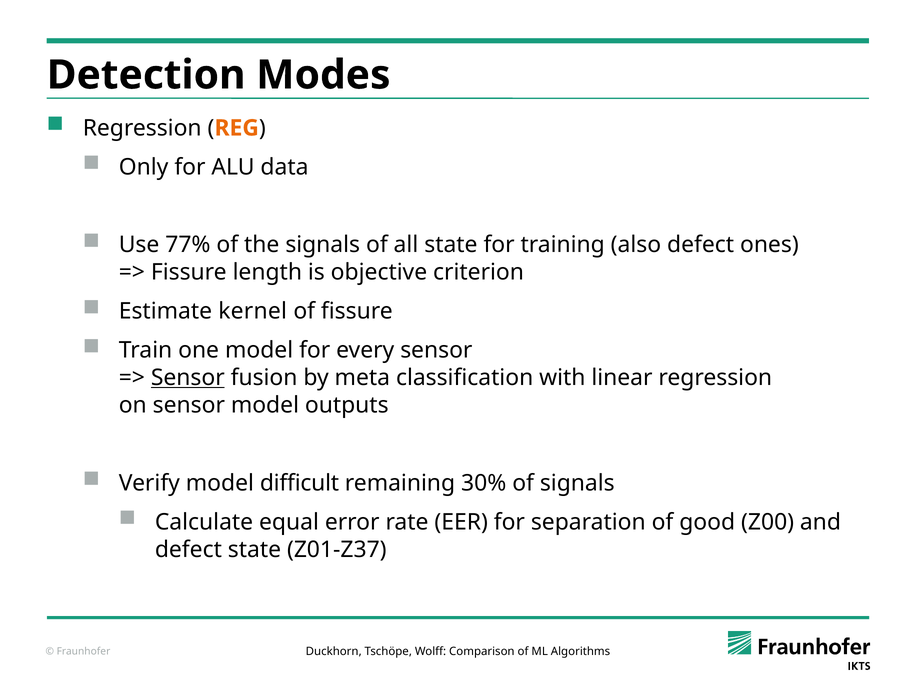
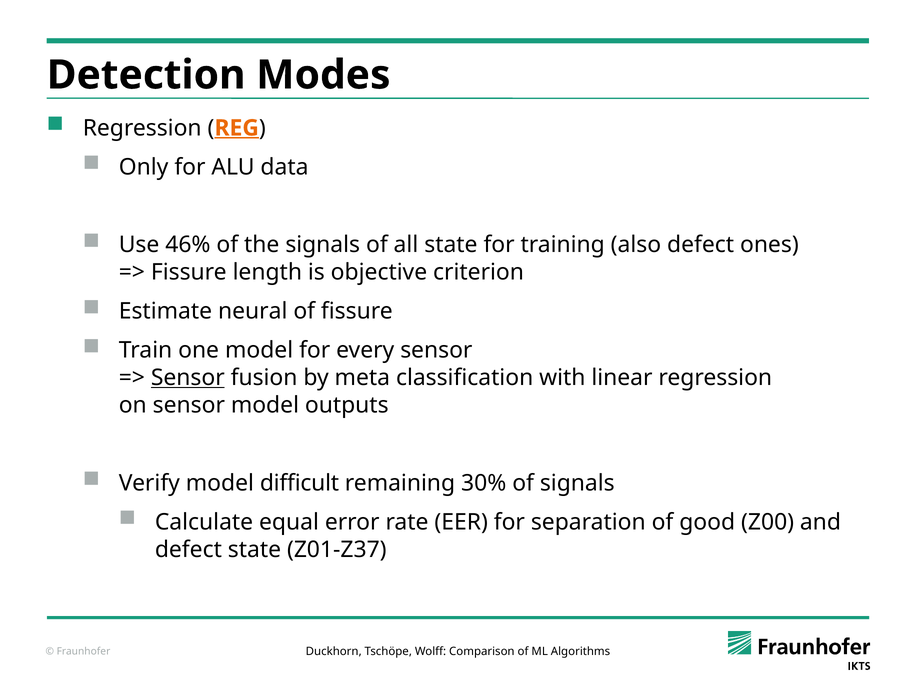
REG underline: none -> present
77%: 77% -> 46%
kernel: kernel -> neural
